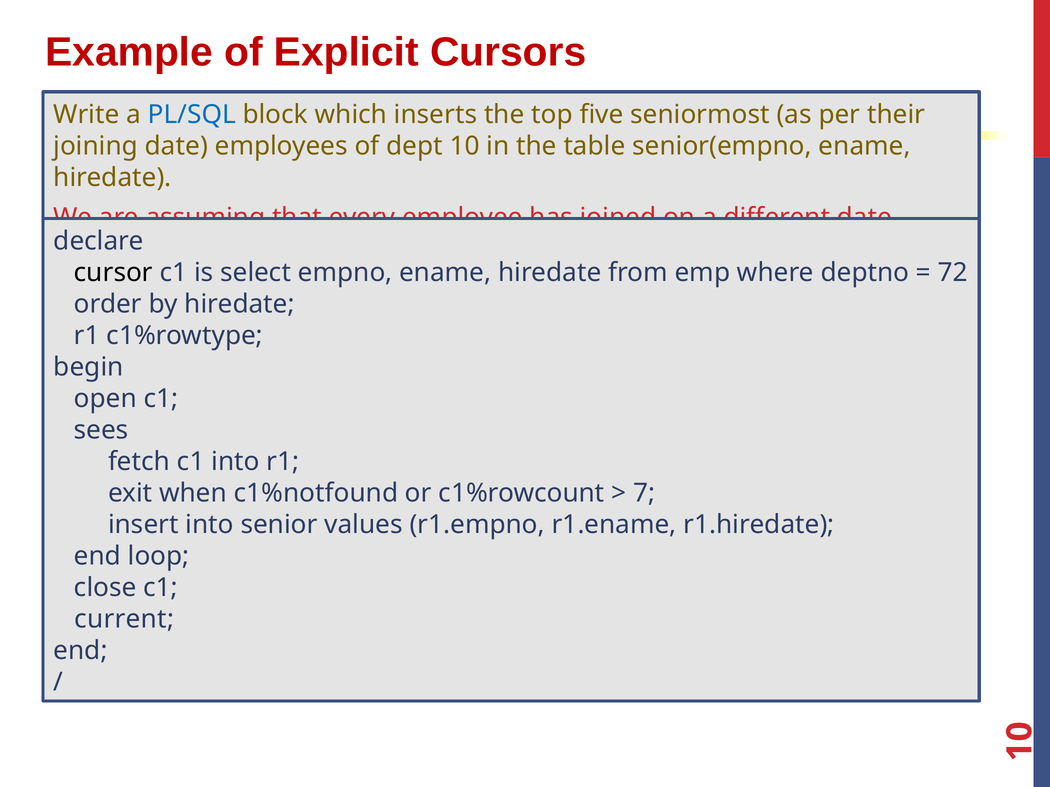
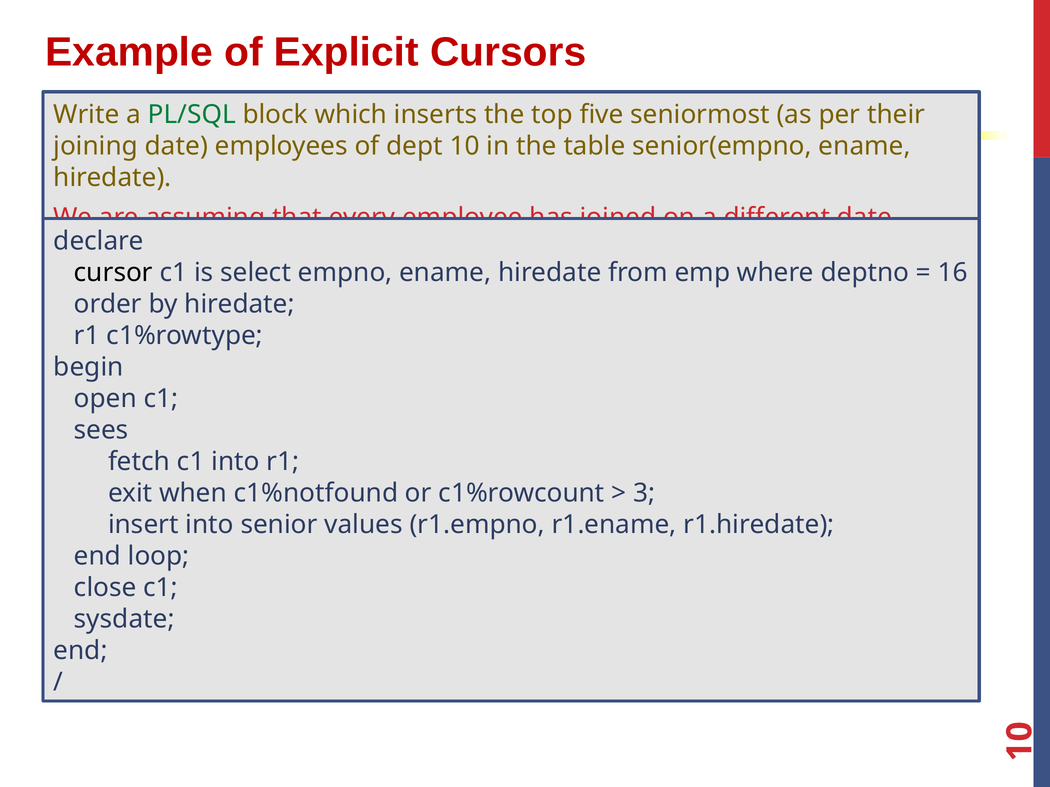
PL/SQL colour: blue -> green
72: 72 -> 16
7: 7 -> 3
current: current -> sysdate
